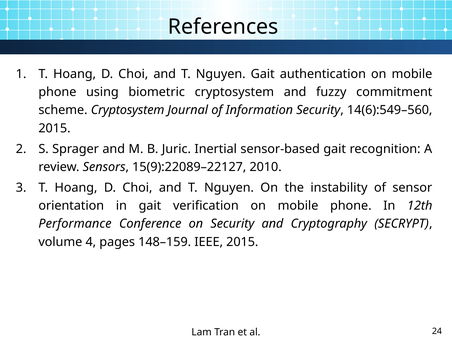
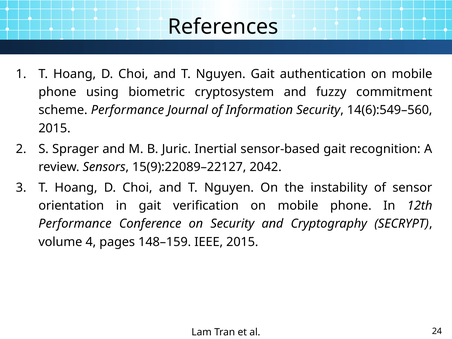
scheme Cryptosystem: Cryptosystem -> Performance
2010: 2010 -> 2042
